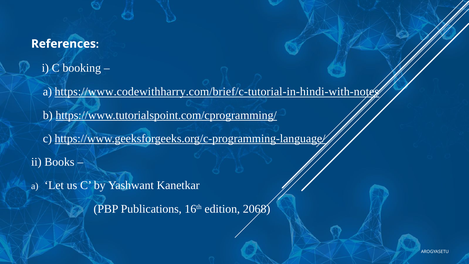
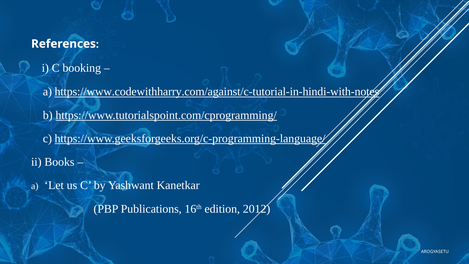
https://www.codewithharry.com/brief/c-tutorial-in-hindi-with-notes: https://www.codewithharry.com/brief/c-tutorial-in-hindi-with-notes -> https://www.codewithharry.com/against/c-tutorial-in-hindi-with-notes
2068: 2068 -> 2012
